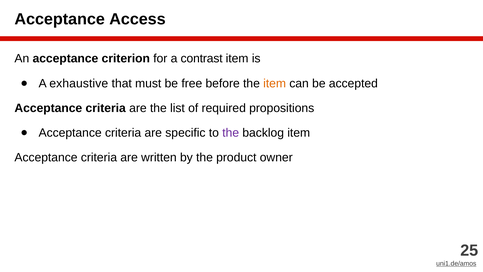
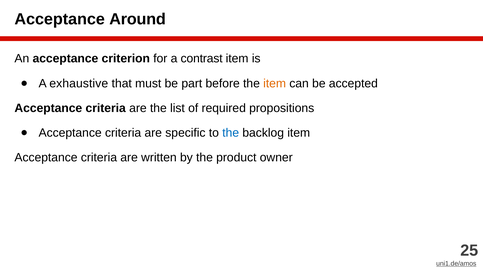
Access: Access -> Around
free: free -> part
the at (231, 133) colour: purple -> blue
